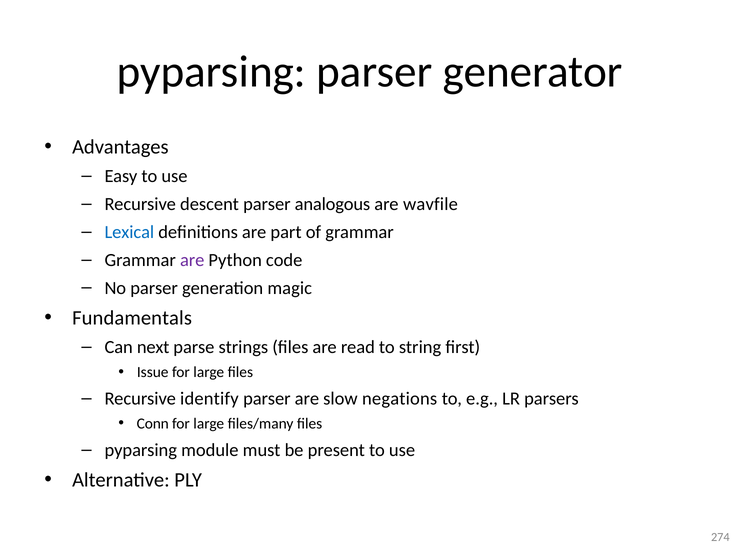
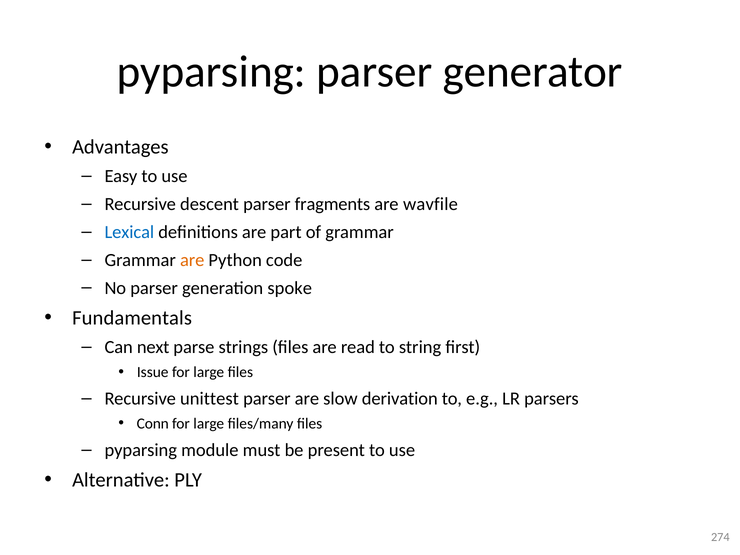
analogous: analogous -> fragments
are at (192, 260) colour: purple -> orange
magic: magic -> spoke
identify: identify -> unittest
negations: negations -> derivation
